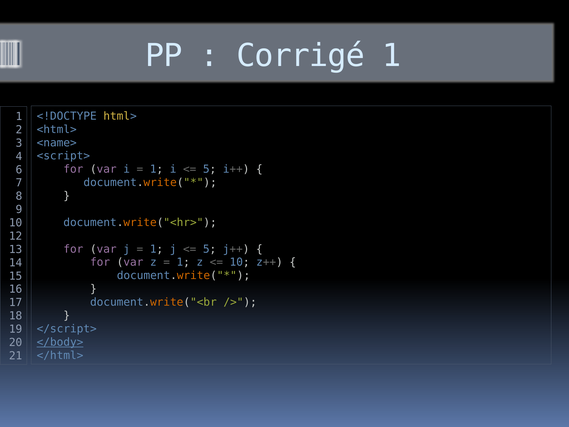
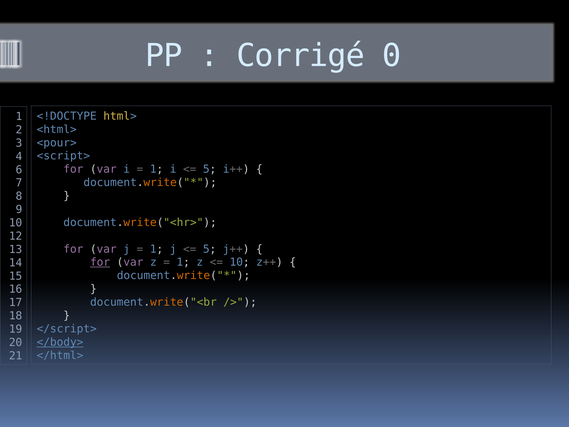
Corrigé 1: 1 -> 0
<name>: <name> -> <pour>
for at (100, 262) underline: none -> present
